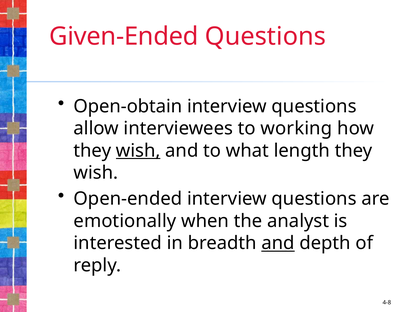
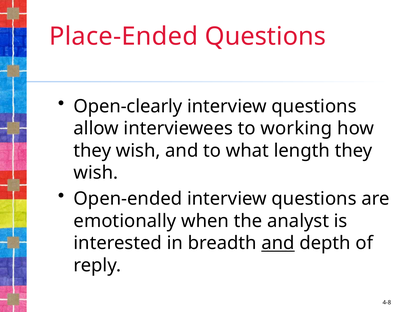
Given-Ended: Given-Ended -> Place-Ended
Open-obtain: Open-obtain -> Open-clearly
wish at (138, 151) underline: present -> none
